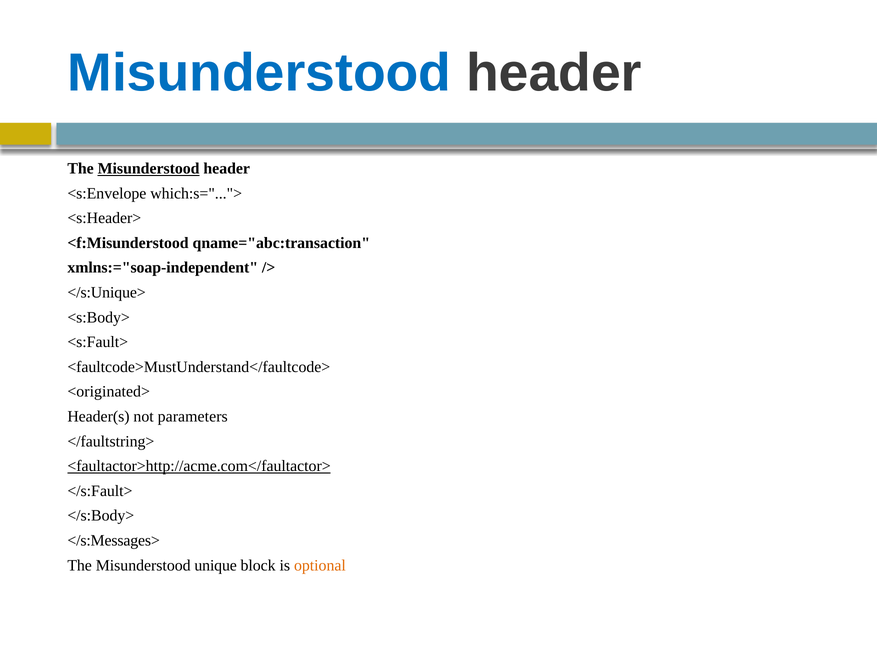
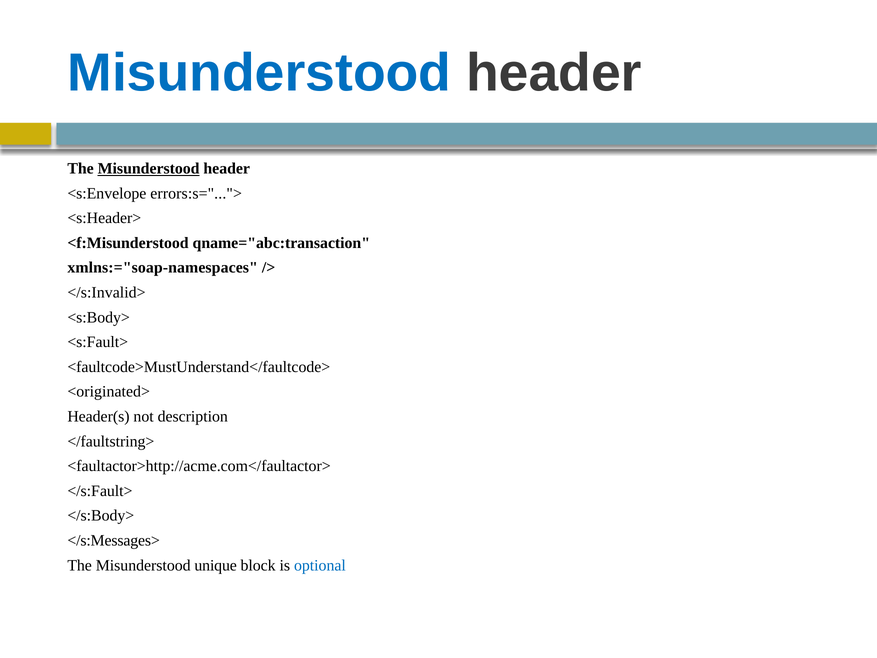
which:s="...">: which:s="..."> -> errors:s="...">
xmlns:="soap-independent: xmlns:="soap-independent -> xmlns:="soap-namespaces
</s:Unique>: </s:Unique> -> </s:Invalid>
parameters: parameters -> description
<faultactor>http://acme.com</faultactor> underline: present -> none
optional colour: orange -> blue
